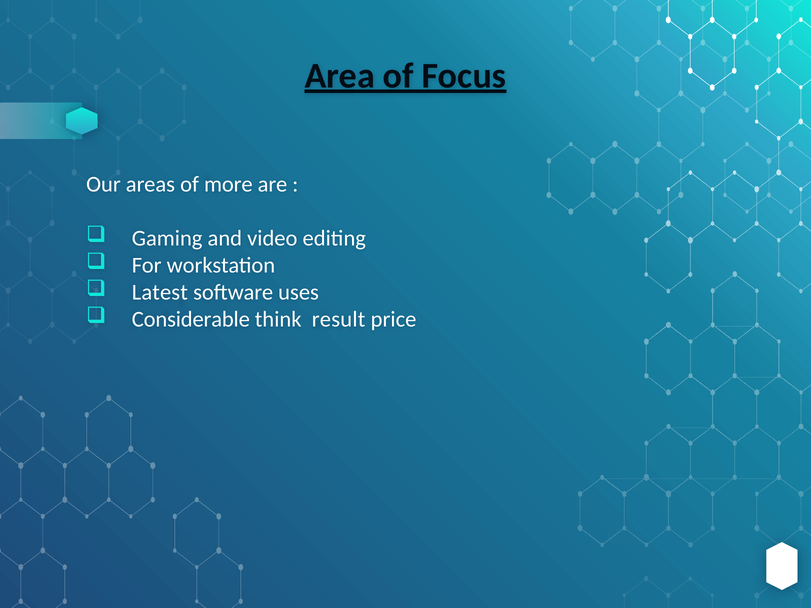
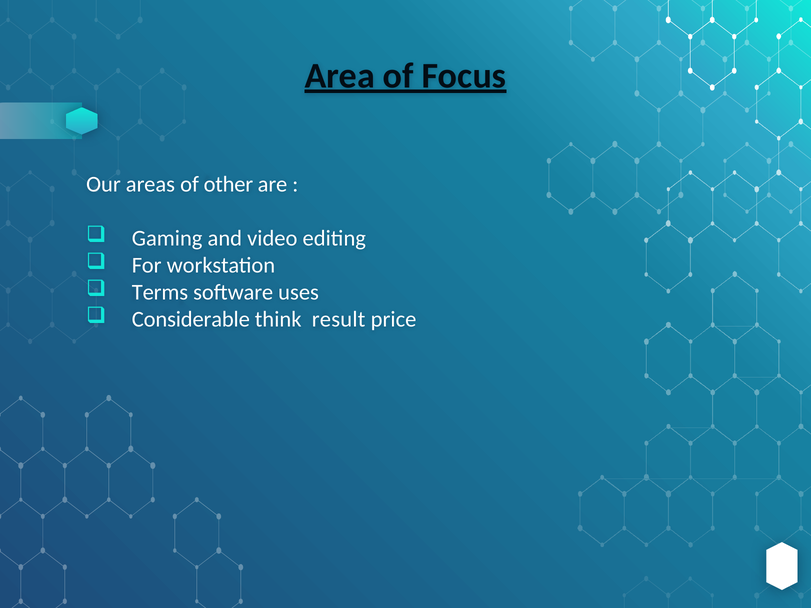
more: more -> other
Latest: Latest -> Terms
